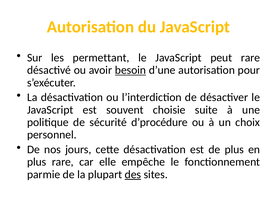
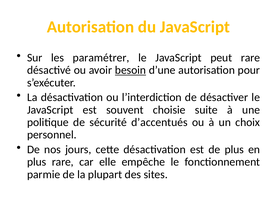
permettant: permettant -> paramétrer
d’procédure: d’procédure -> d’accentués
des underline: present -> none
